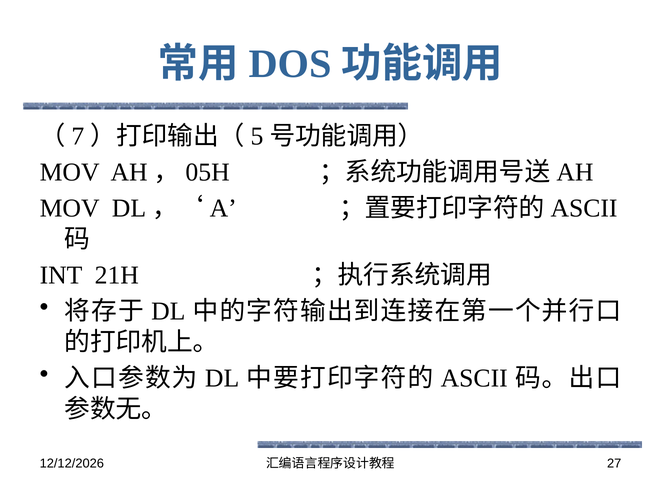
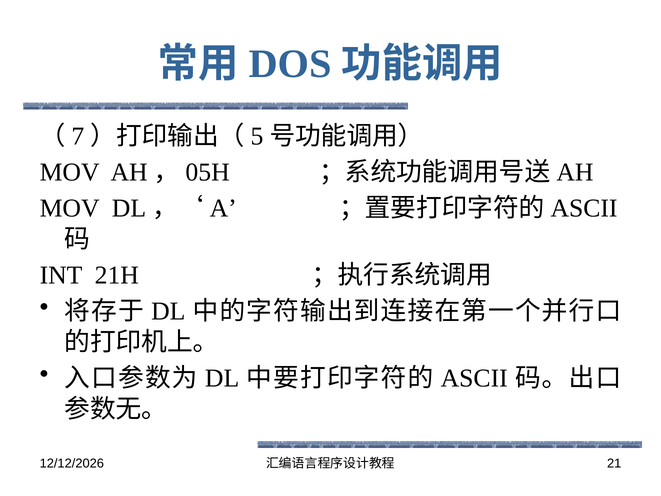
27: 27 -> 21
